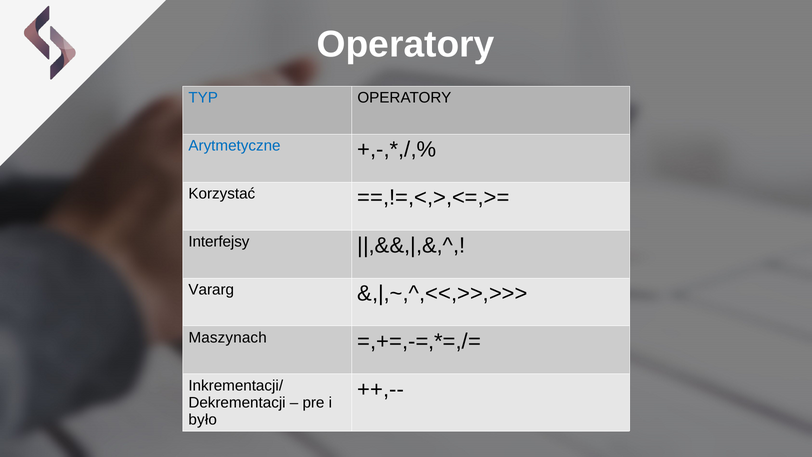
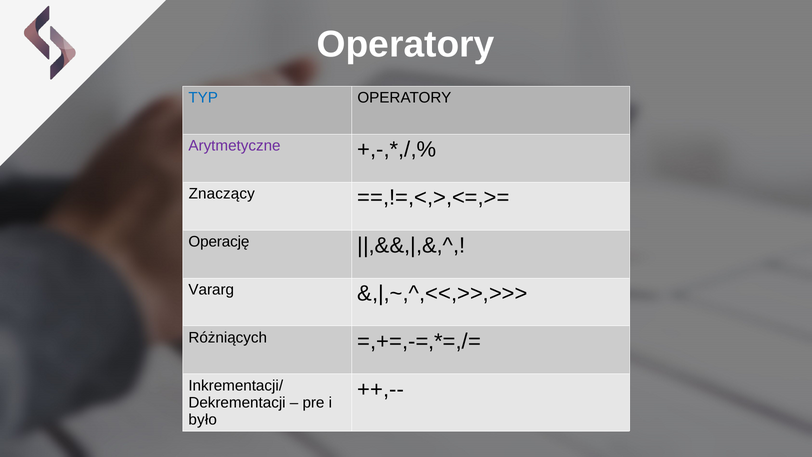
Arytmetyczne colour: blue -> purple
Korzystać: Korzystać -> Znaczący
Interfejsy: Interfejsy -> Operację
Maszynach: Maszynach -> Różniących
